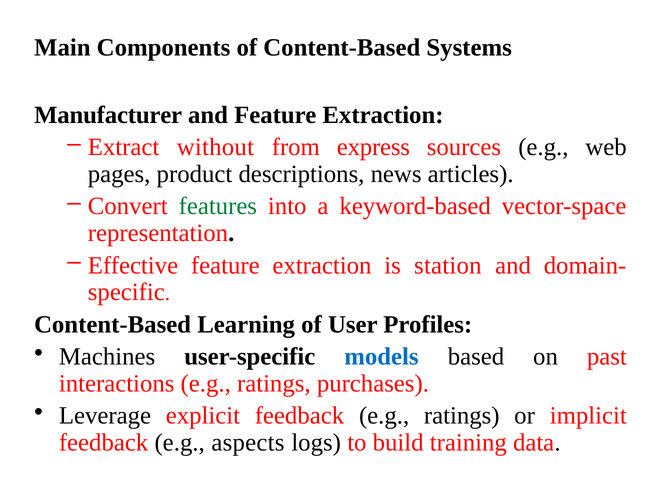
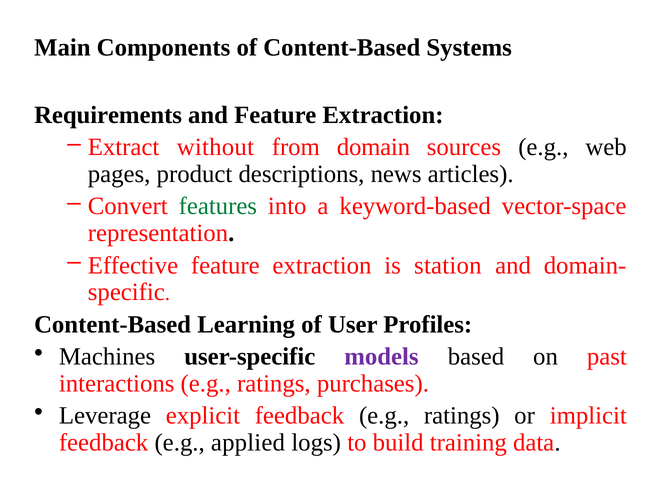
Manufacturer: Manufacturer -> Requirements
express: express -> domain
models colour: blue -> purple
aspects: aspects -> applied
